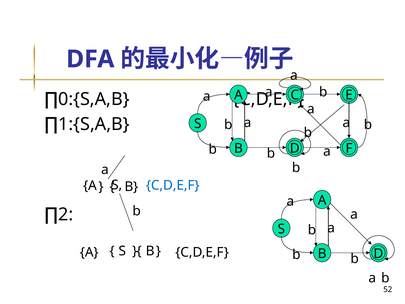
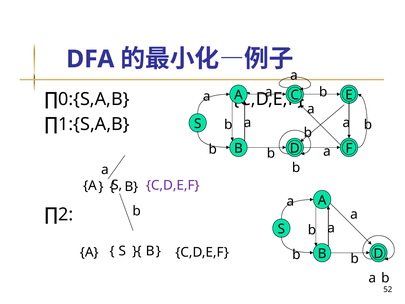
C,D,E,F at (173, 185) colour: blue -> purple
